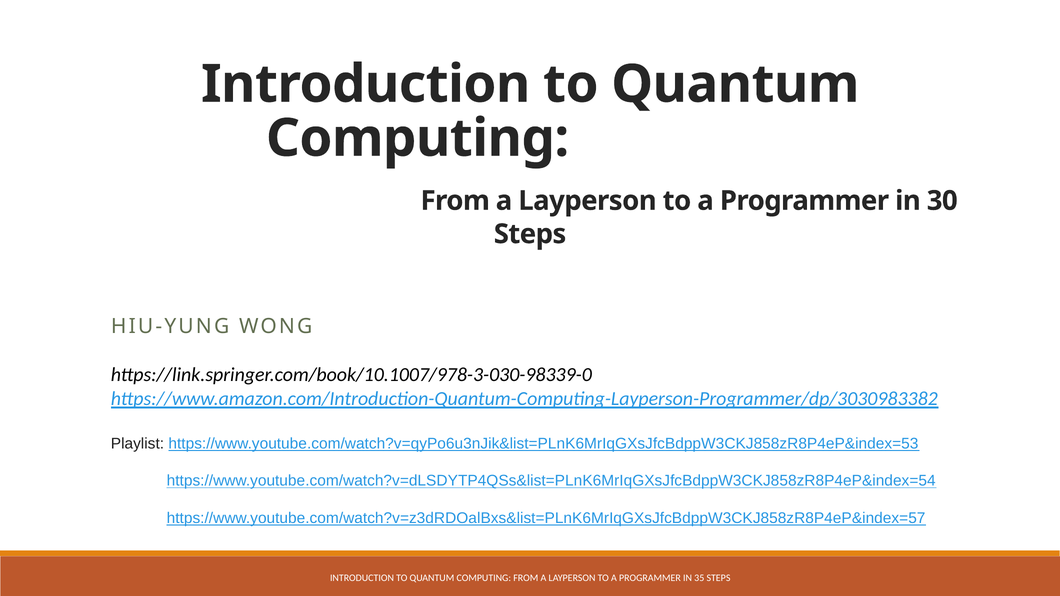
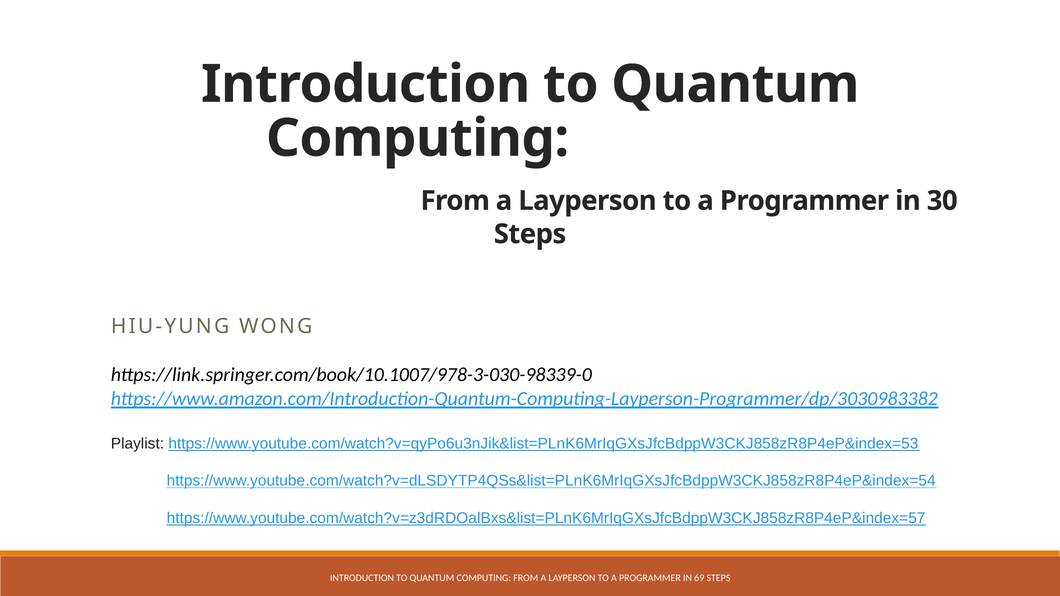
35: 35 -> 69
